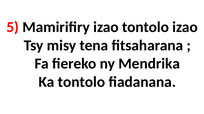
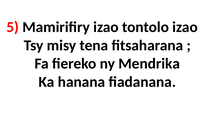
Ka tontolo: tontolo -> hanana
